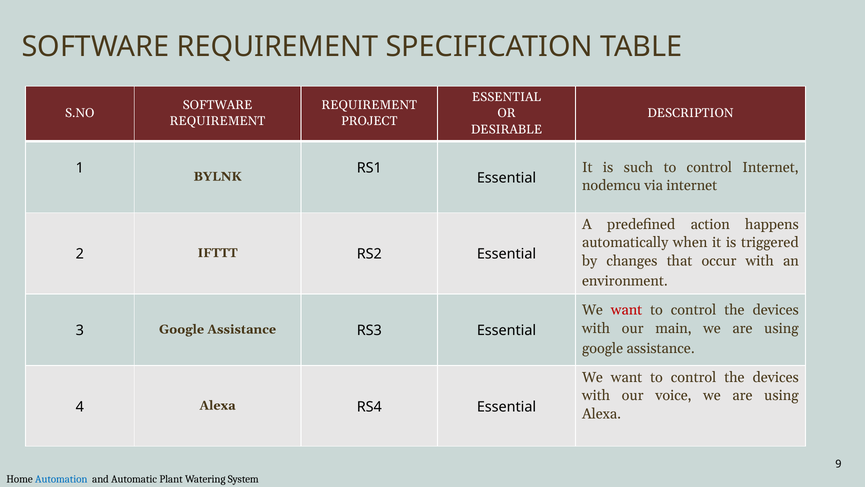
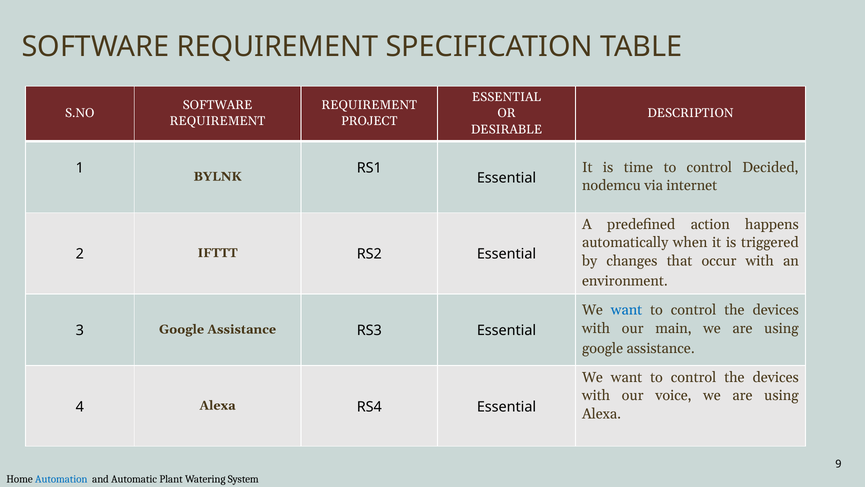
such: such -> time
control Internet: Internet -> Decided
want at (627, 310) colour: red -> blue
